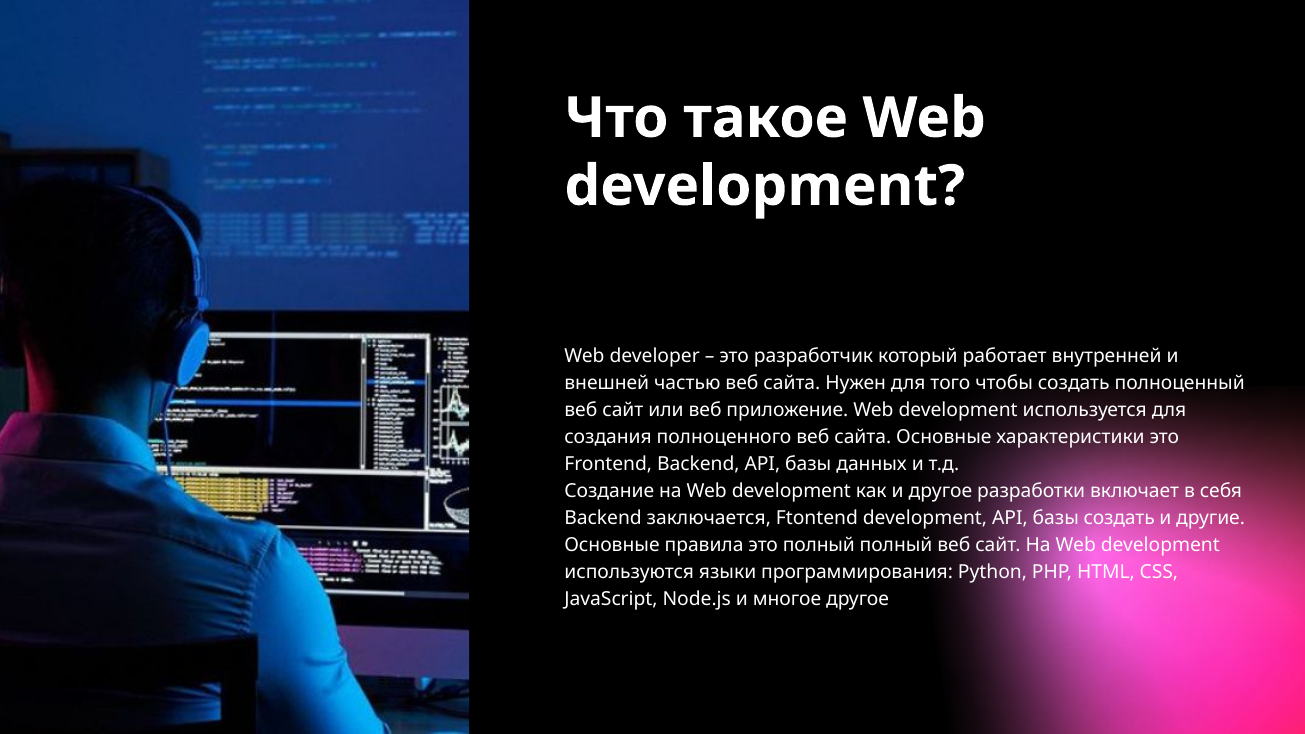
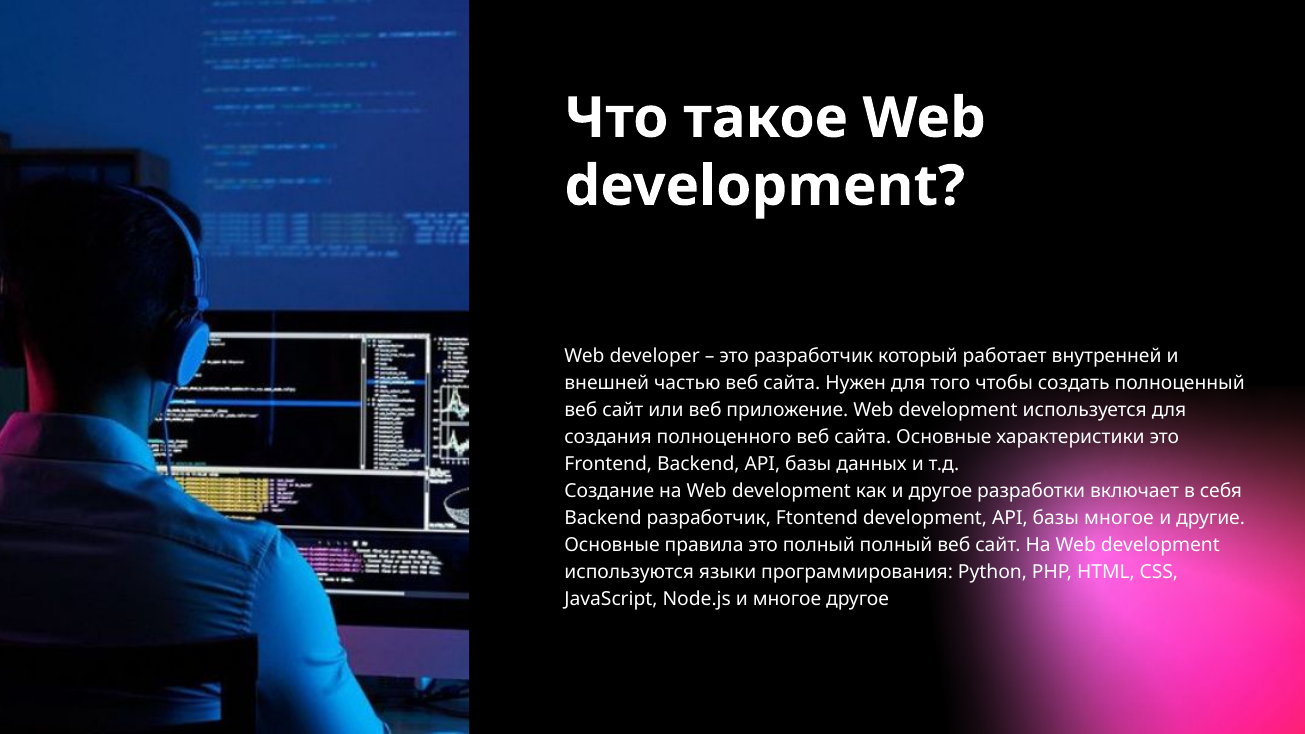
Backend заключается: заключается -> разработчик
базы создать: создать -> многое
